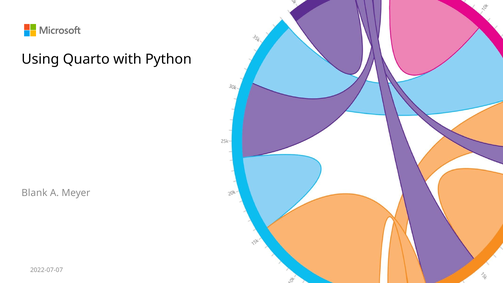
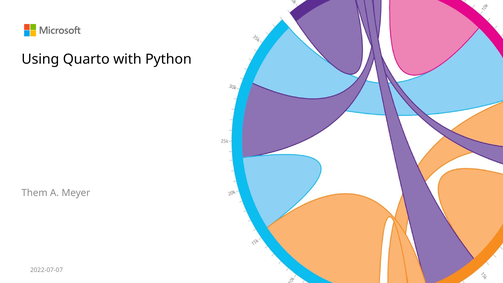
Blank: Blank -> Them
